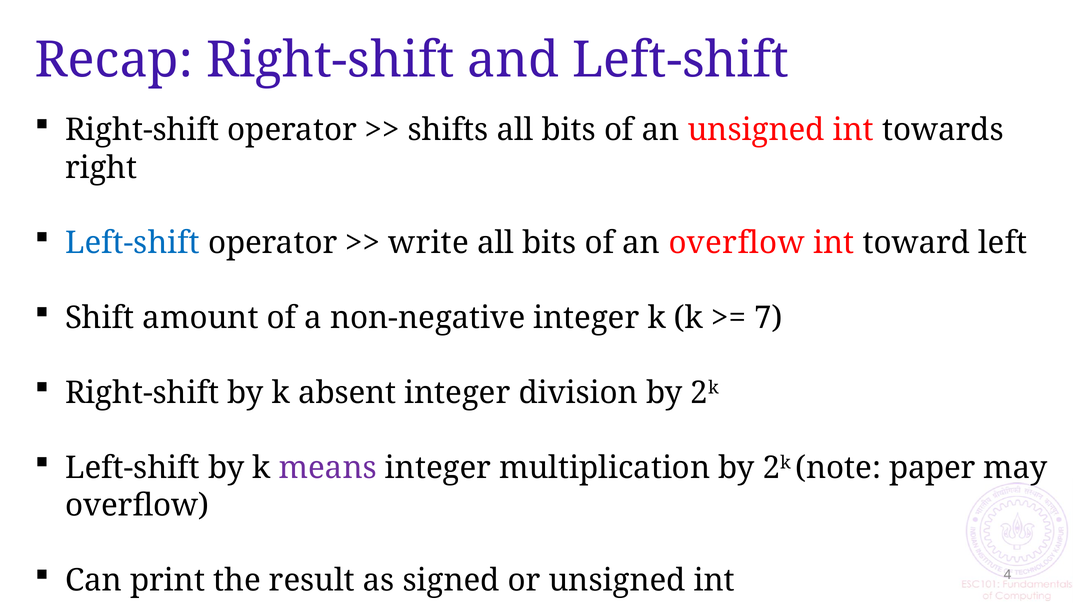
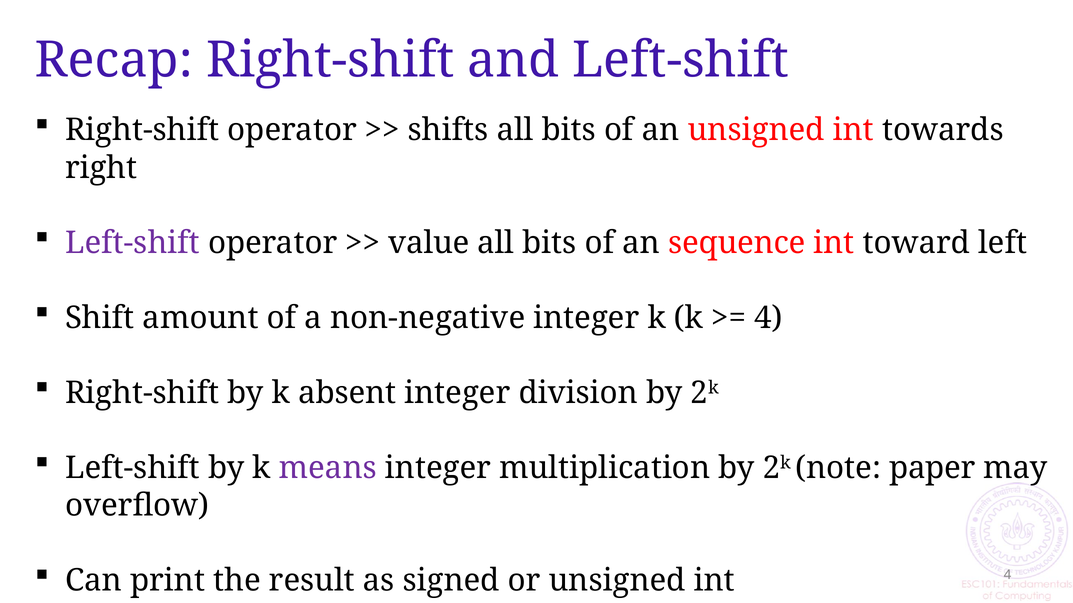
Left-shift at (132, 243) colour: blue -> purple
write: write -> value
an overflow: overflow -> sequence
7 at (768, 318): 7 -> 4
